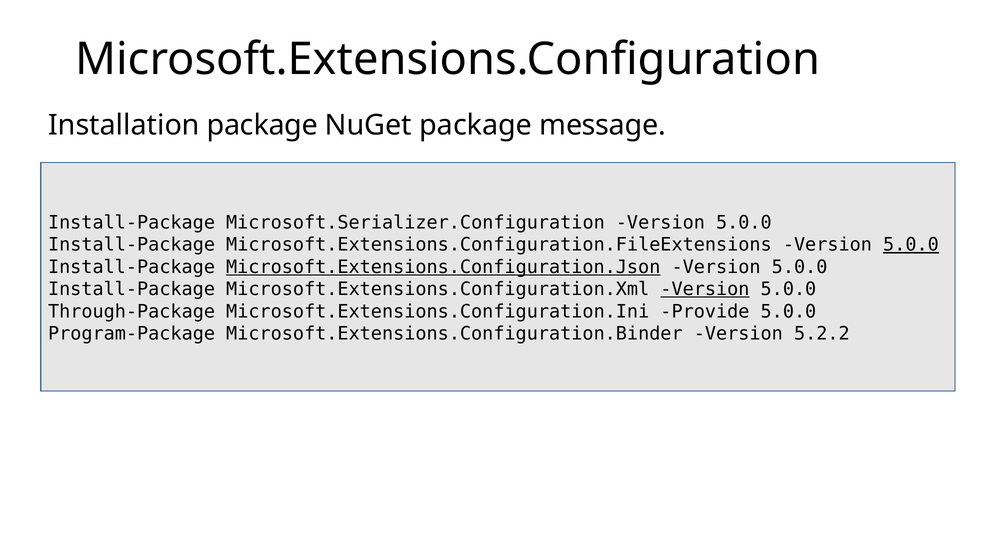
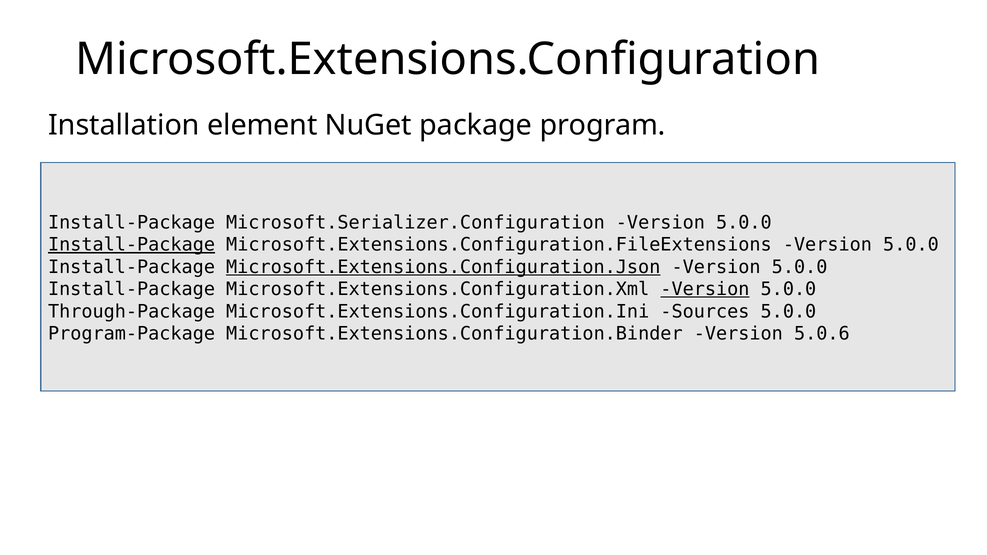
Installation package: package -> element
message: message -> program
Install-Package at (132, 245) underline: none -> present
5.0.0 at (911, 245) underline: present -> none
Provide: Provide -> Sources
5.2.2: 5.2.2 -> 5.0.6
